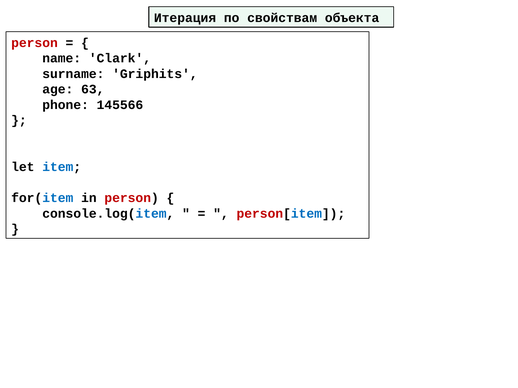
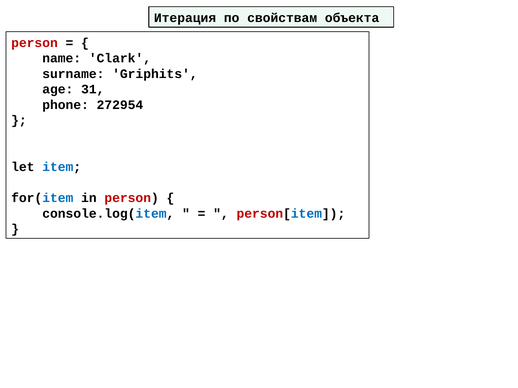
63: 63 -> 31
145566: 145566 -> 272954
